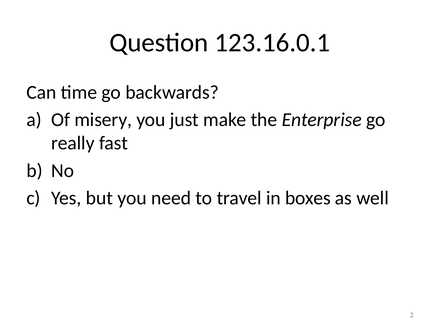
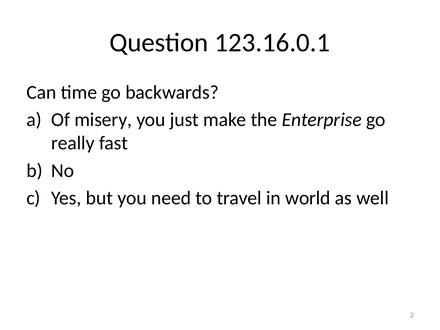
boxes: boxes -> world
